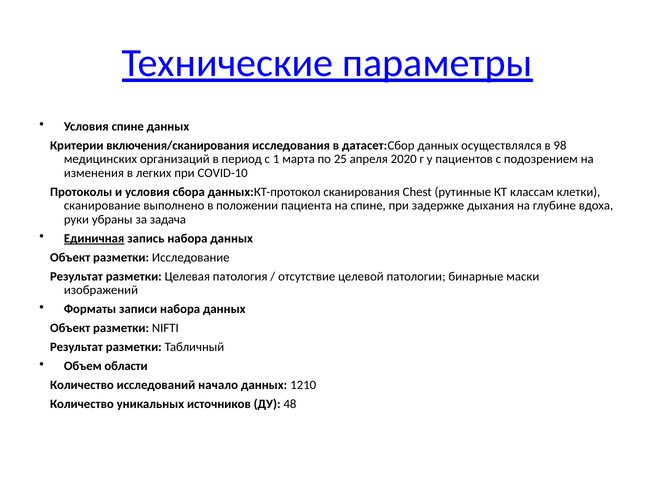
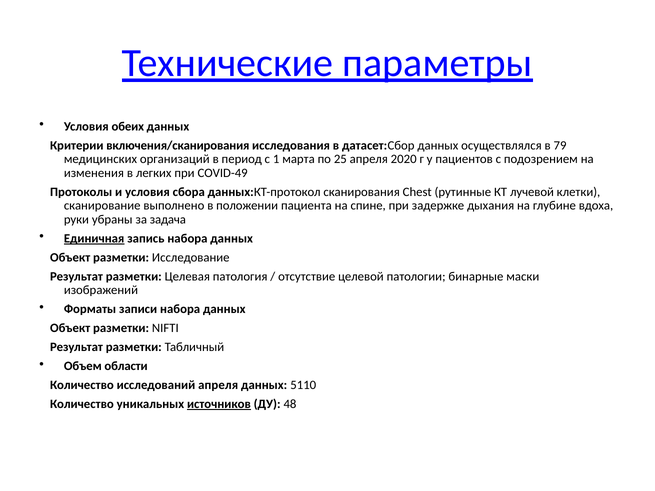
Условия спине: спине -> обеих
98: 98 -> 79
COVID-10: COVID-10 -> COVID-49
классам: классам -> лучевой
исследований начало: начало -> апреля
1210: 1210 -> 5110
источников underline: none -> present
